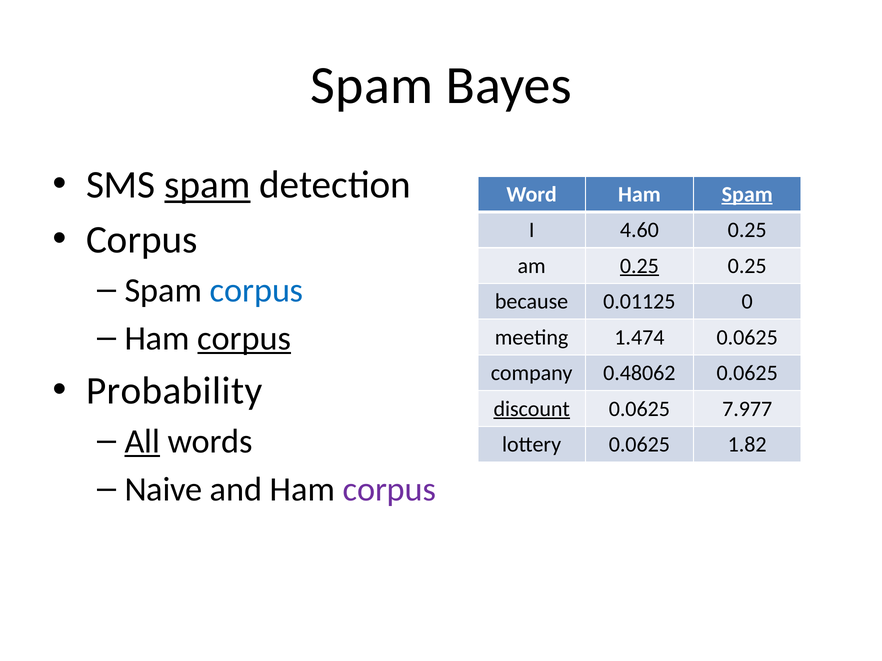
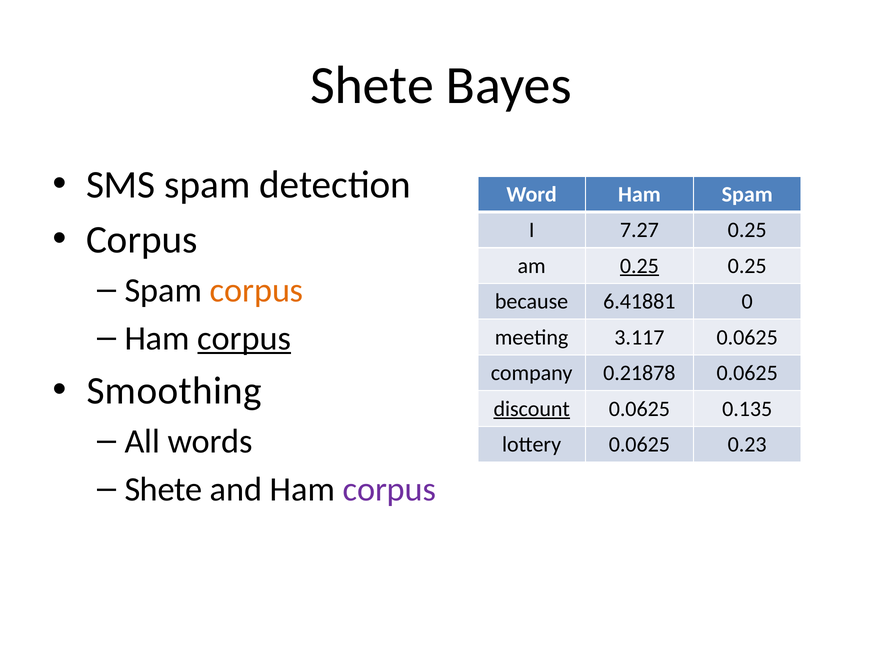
Spam at (372, 85): Spam -> Shete
spam at (207, 185) underline: present -> none
Spam at (747, 195) underline: present -> none
4.60: 4.60 -> 7.27
corpus at (257, 291) colour: blue -> orange
0.01125: 0.01125 -> 6.41881
1.474: 1.474 -> 3.117
0.48062: 0.48062 -> 0.21878
Probability: Probability -> Smoothing
7.977: 7.977 -> 0.135
All underline: present -> none
1.82: 1.82 -> 0.23
Naive at (163, 490): Naive -> Shete
